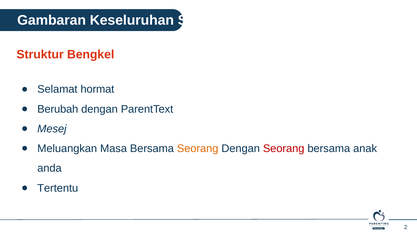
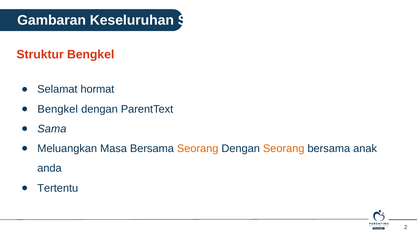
Berubah at (58, 109): Berubah -> Bengkel
Mesej: Mesej -> Sama
Seorang at (284, 149) colour: red -> orange
